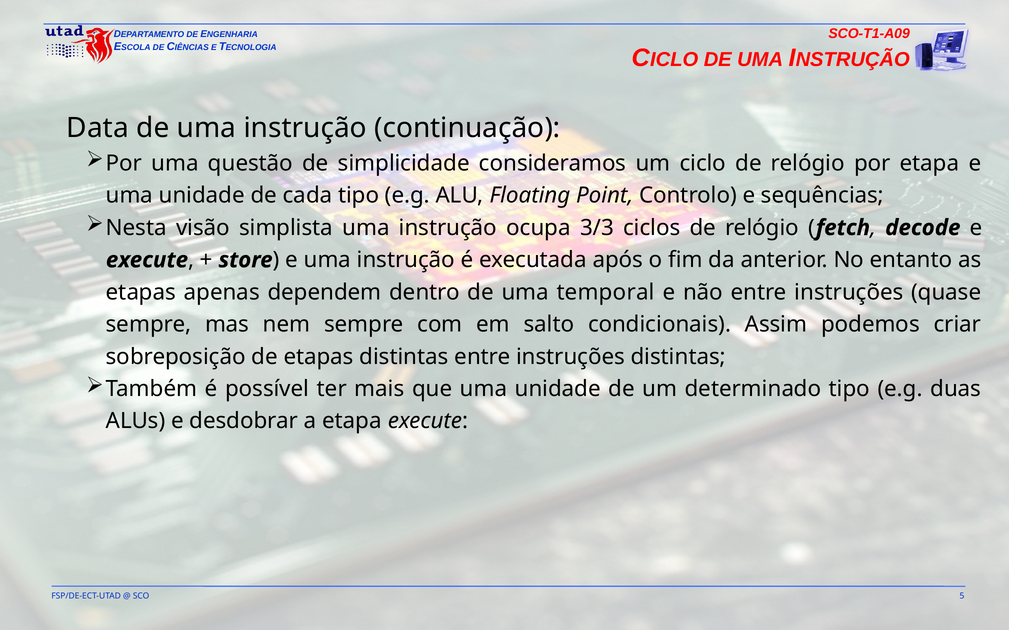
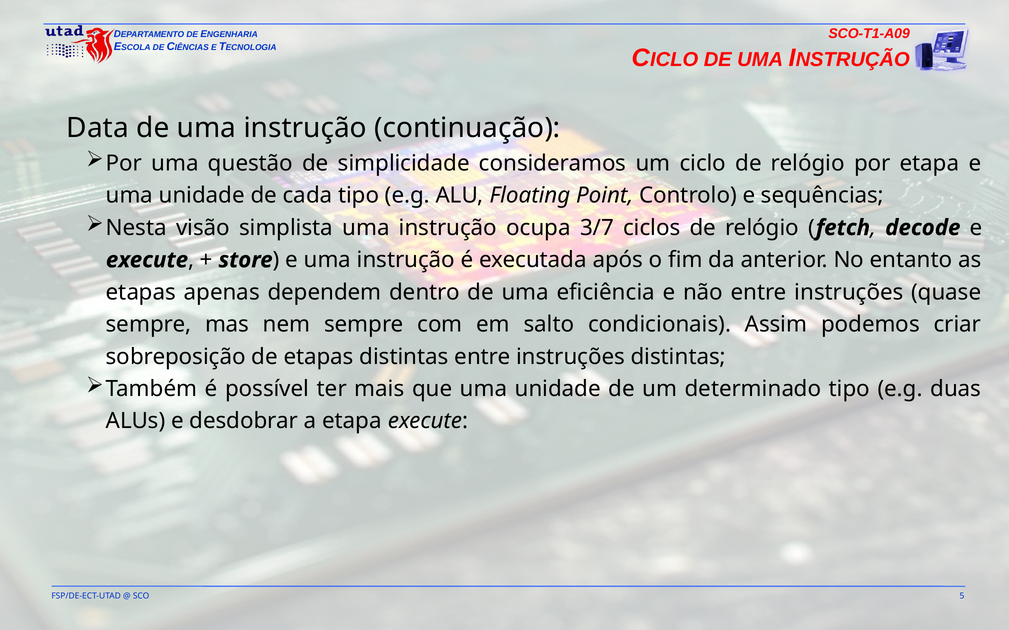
3/3: 3/3 -> 3/7
temporal: temporal -> eficiência
